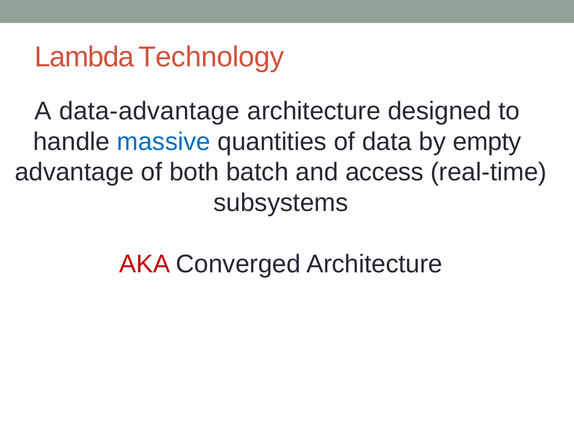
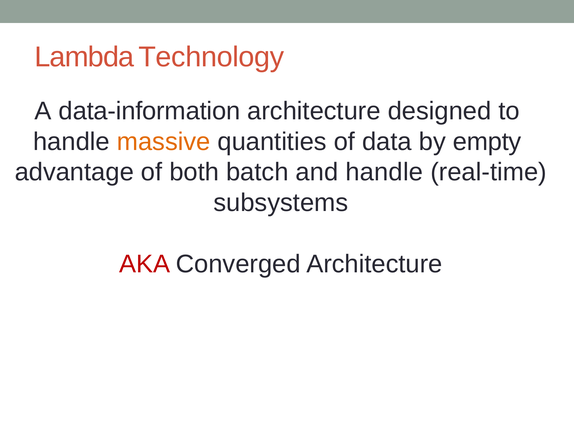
data-advantage: data-advantage -> data-information
massive colour: blue -> orange
and access: access -> handle
